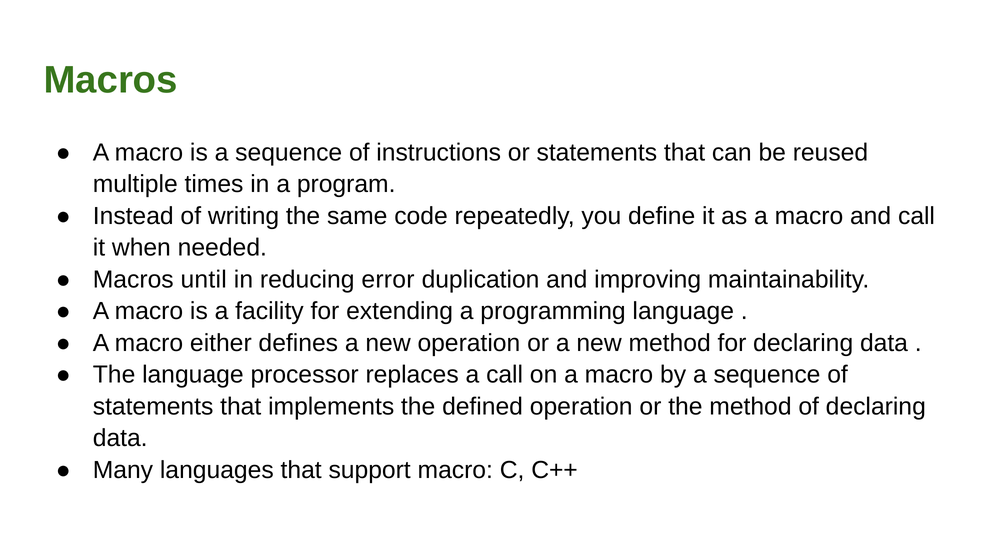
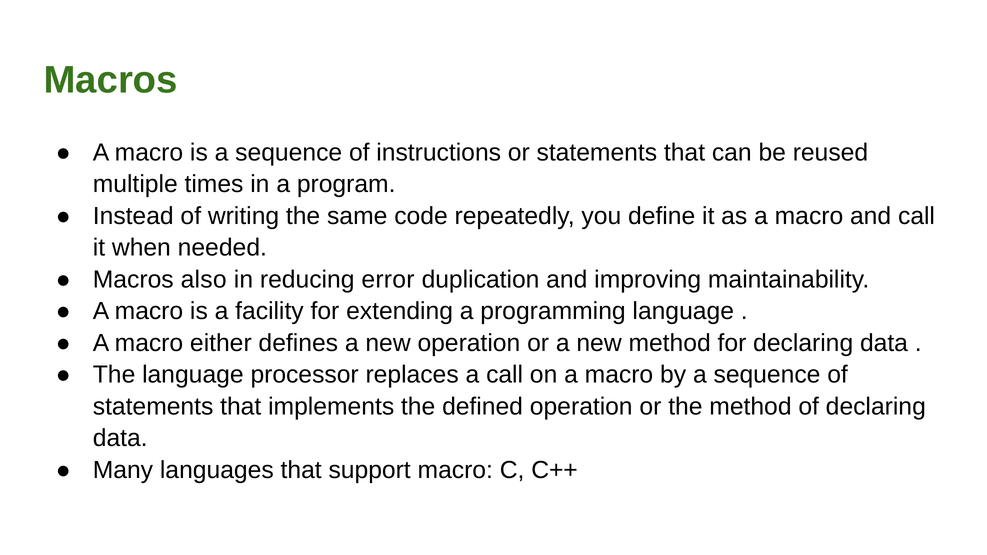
until: until -> also
